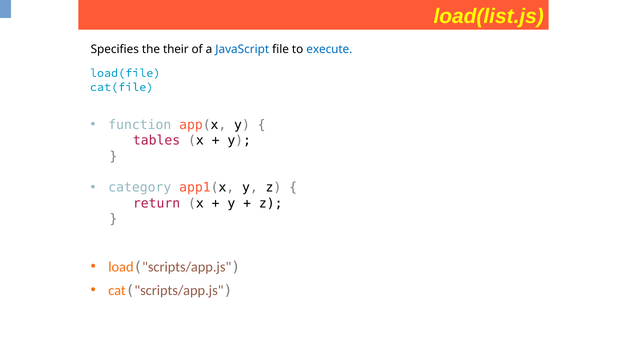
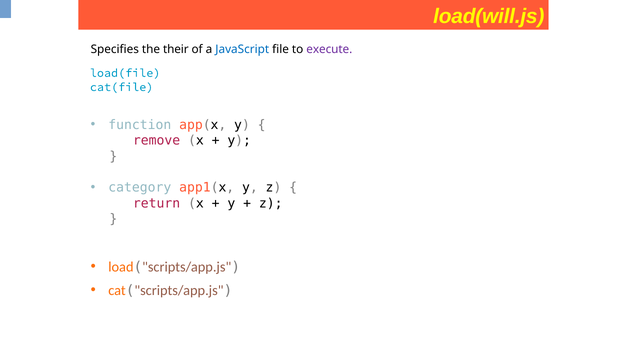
load(list.js: load(list.js -> load(will.js
execute colour: blue -> purple
tables: tables -> remove
